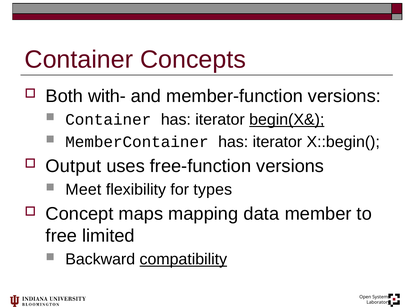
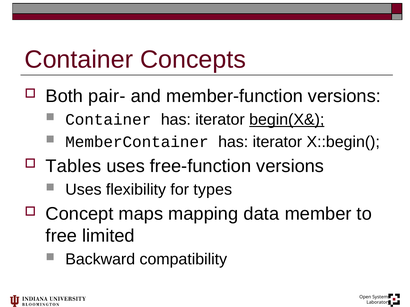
with-: with- -> pair-
Output: Output -> Tables
Meet at (83, 190): Meet -> Uses
compatibility underline: present -> none
